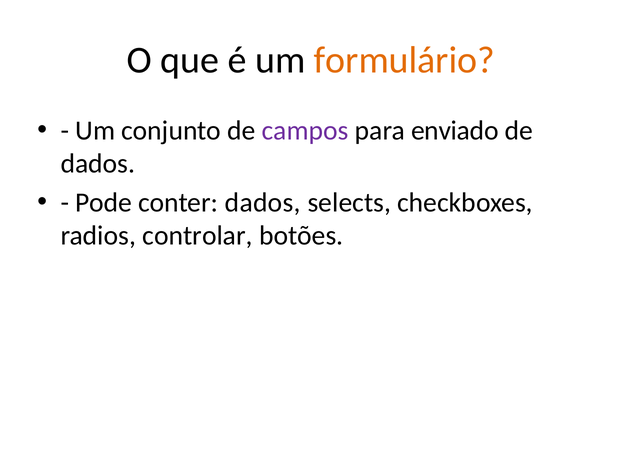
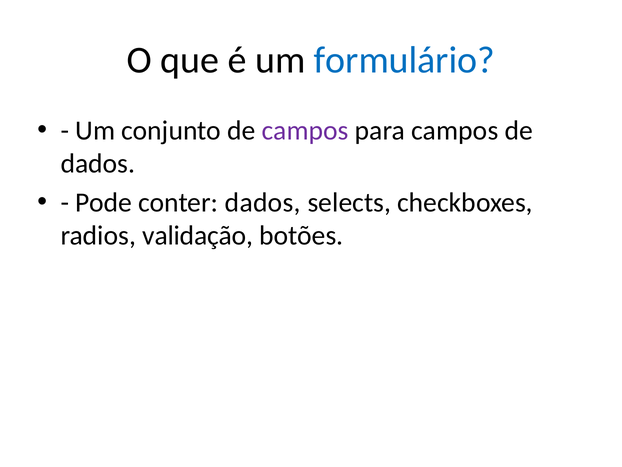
formulário colour: orange -> blue
para enviado: enviado -> campos
controlar: controlar -> validação
